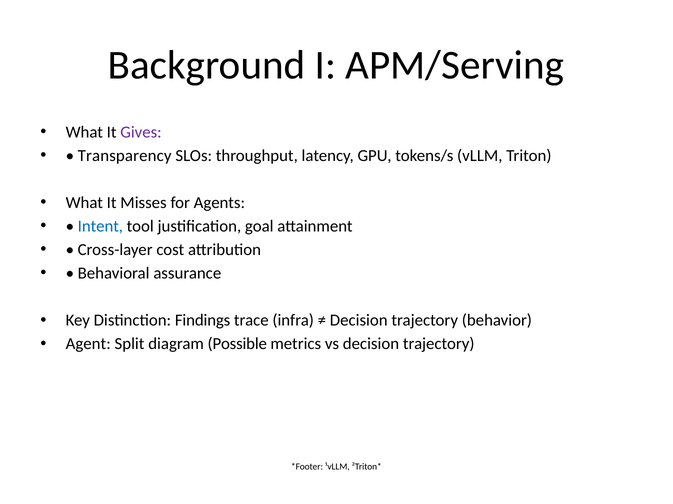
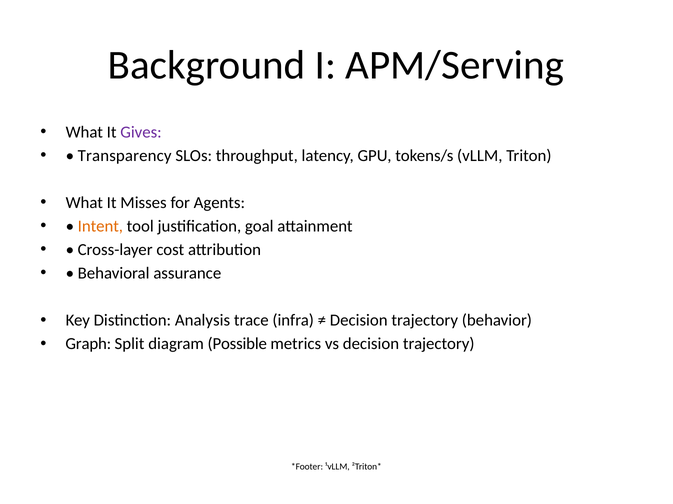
Intent colour: blue -> orange
Findings: Findings -> Analysis
Agent: Agent -> Graph
